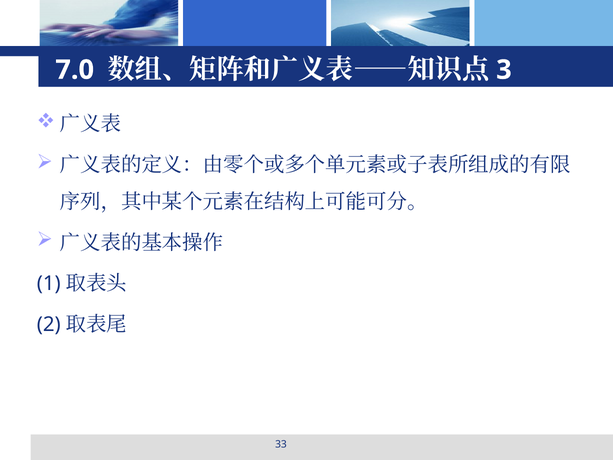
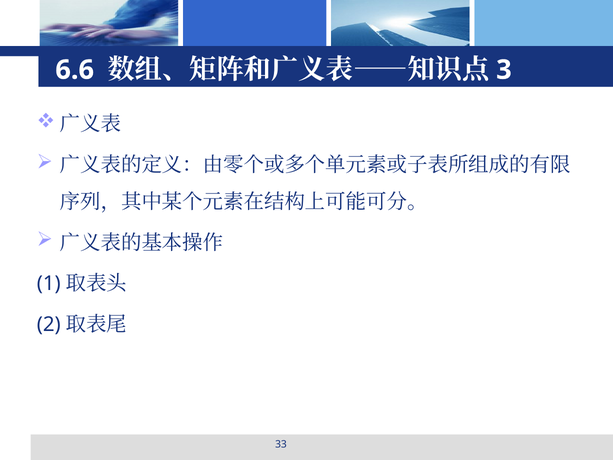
7.0: 7.0 -> 6.6
